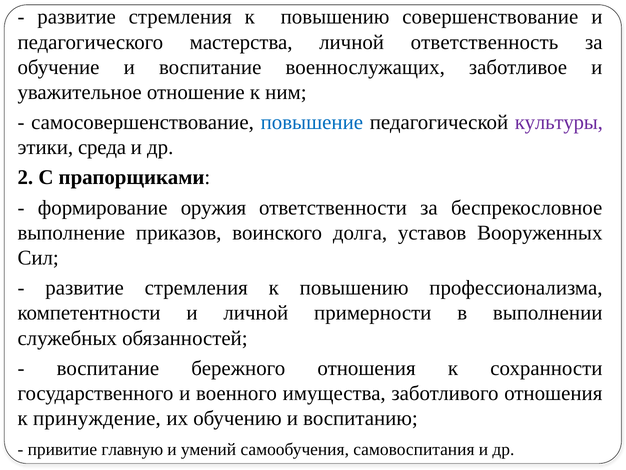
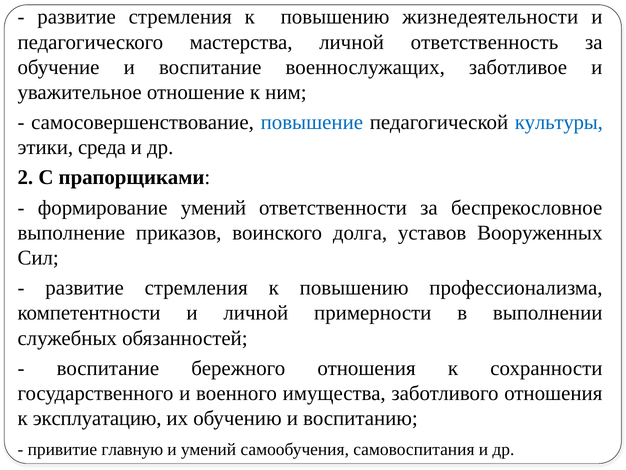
совершенствование: совершенствование -> жизнедеятельности
культуры colour: purple -> blue
формирование оружия: оружия -> умений
принуждение: принуждение -> эксплуатацию
